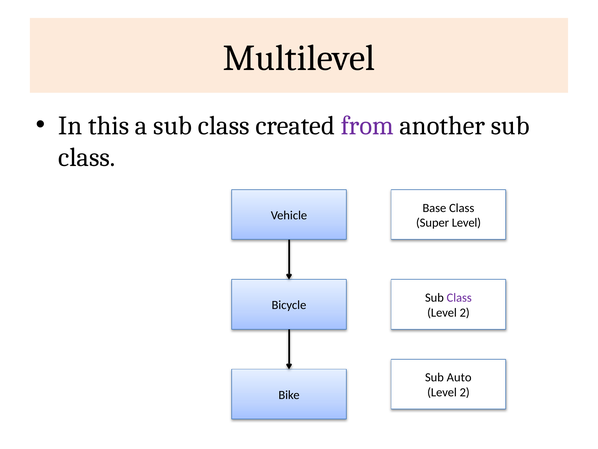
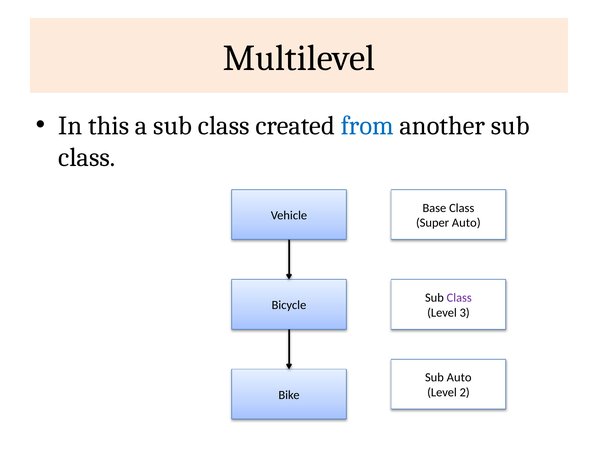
from colour: purple -> blue
Super Level: Level -> Auto
2 at (465, 312): 2 -> 3
